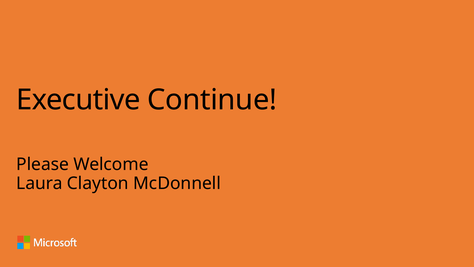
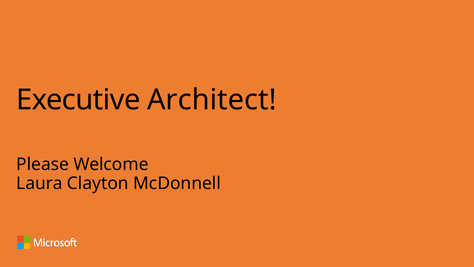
Continue: Continue -> Architect
